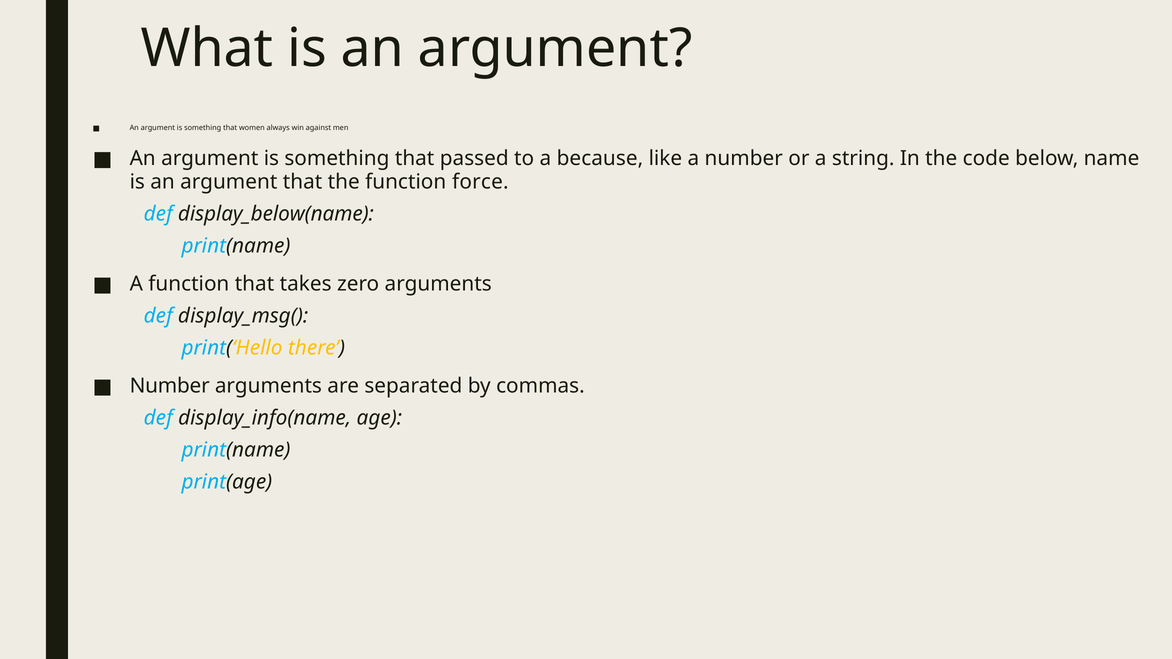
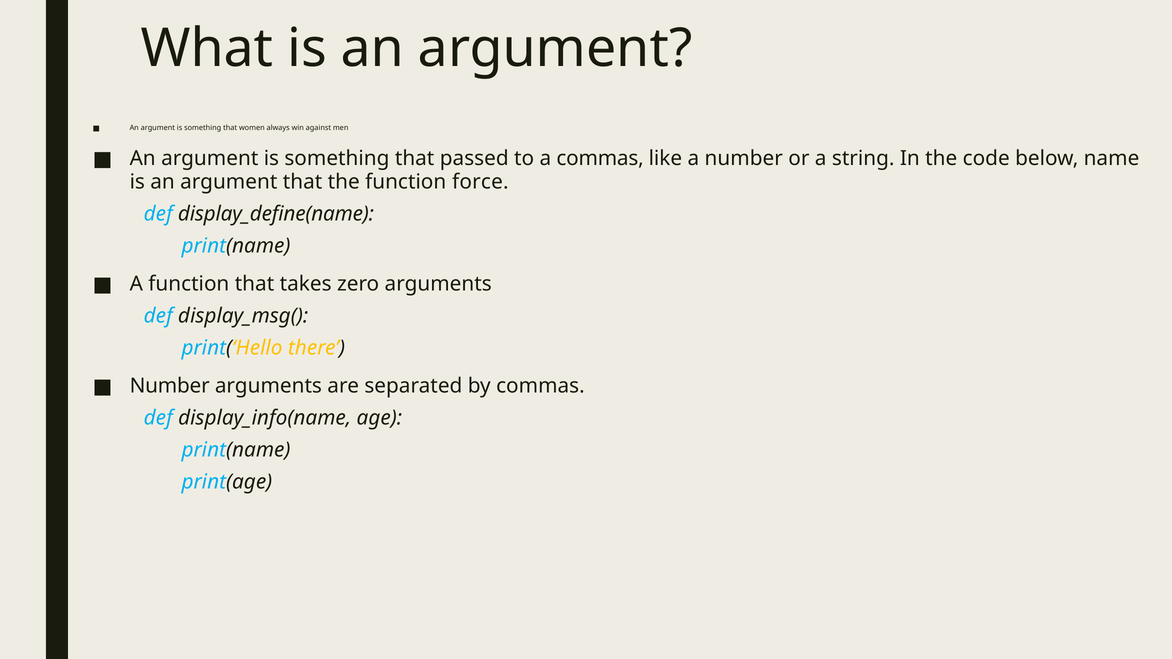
a because: because -> commas
display_below(name: display_below(name -> display_define(name
